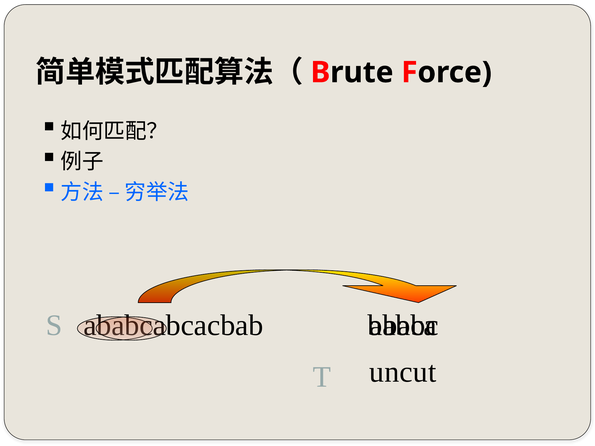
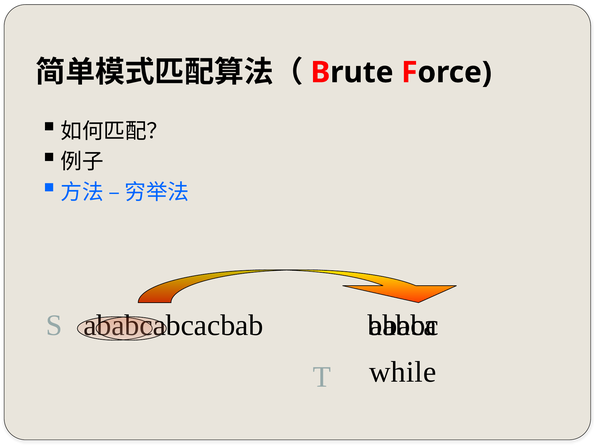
uncut: uncut -> while
